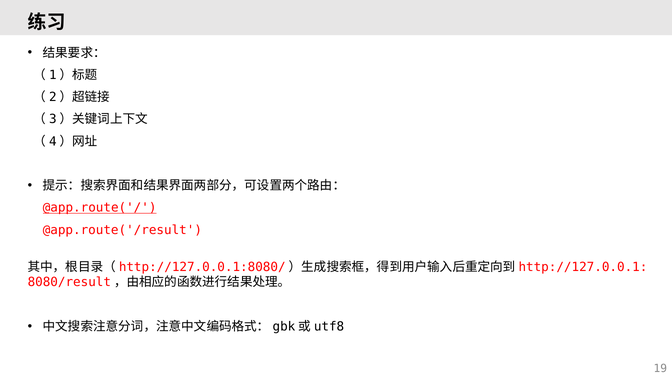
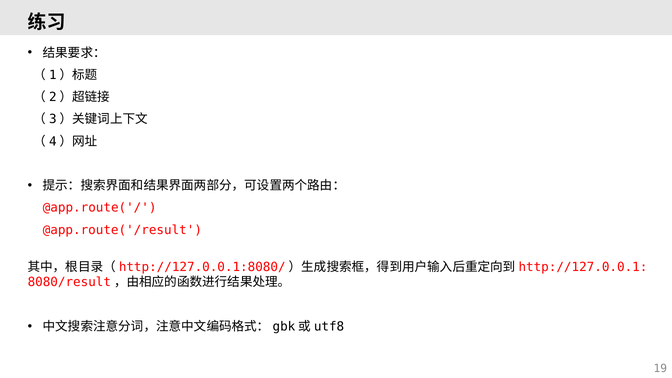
@app.route('/ underline: present -> none
